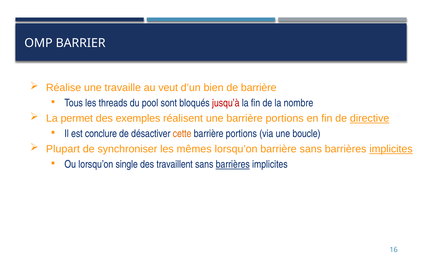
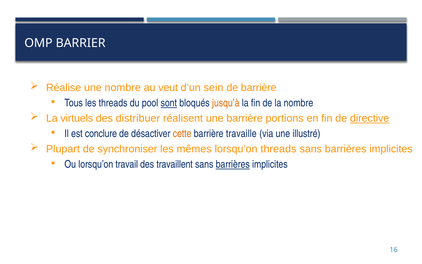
une travaille: travaille -> nombre
bien: bien -> sein
sont underline: none -> present
jusqu’à colour: red -> orange
permet: permet -> virtuels
exemples: exemples -> distribuer
portions at (241, 134): portions -> travaille
boucle: boucle -> illustré
lorsqu’on barrière: barrière -> threads
implicites at (391, 149) underline: present -> none
single: single -> travail
